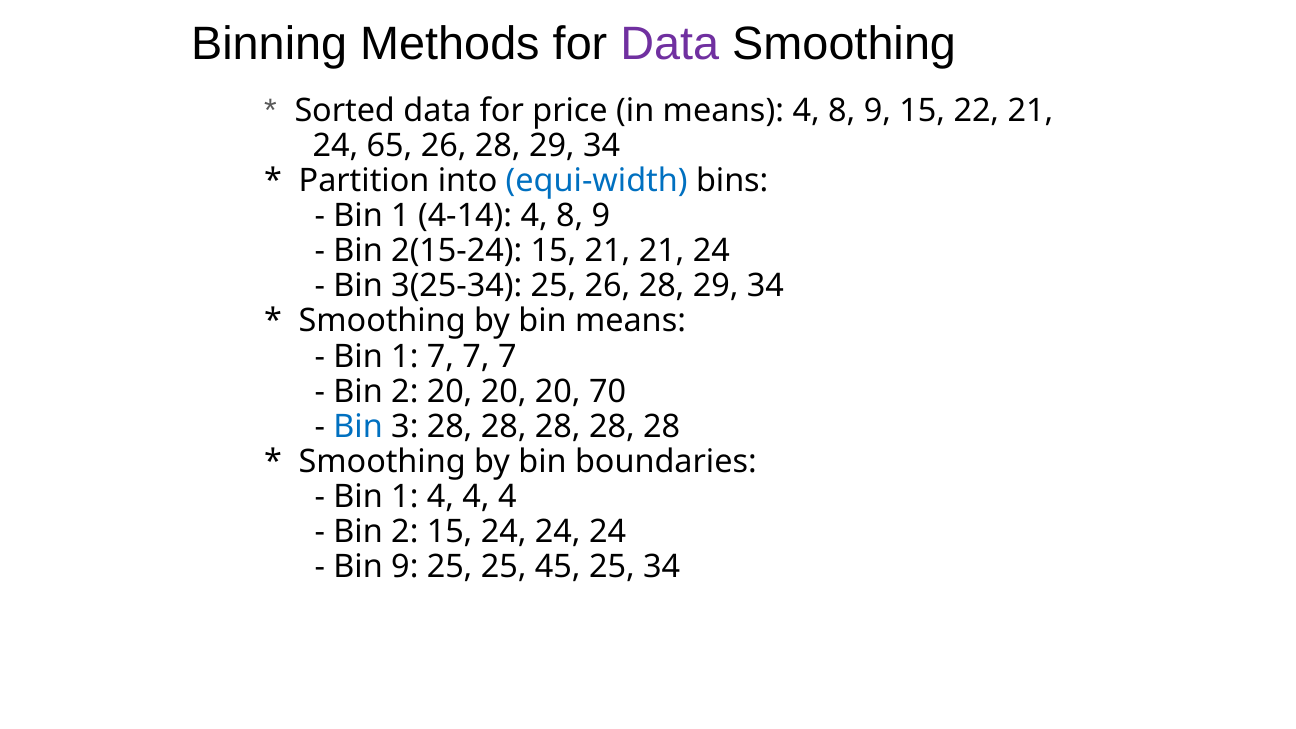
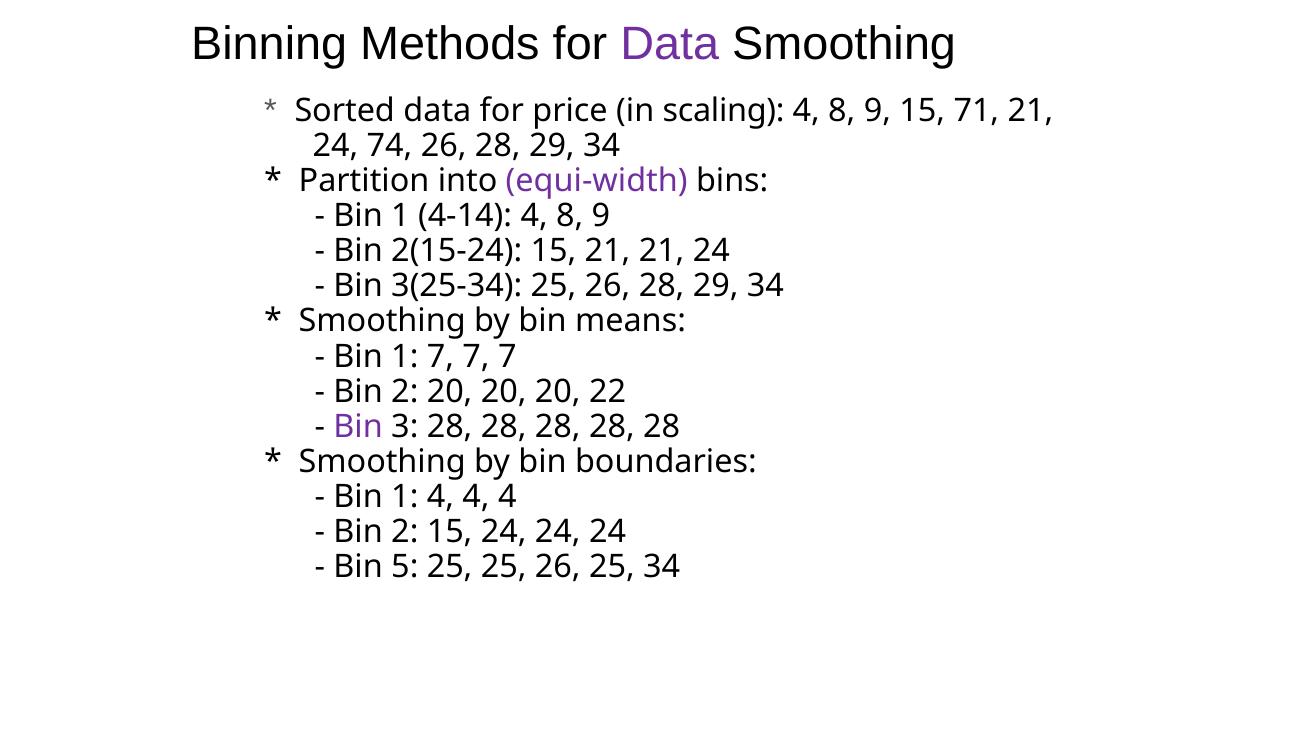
in means: means -> scaling
22: 22 -> 71
65: 65 -> 74
equi-width colour: blue -> purple
70: 70 -> 22
Bin at (358, 426) colour: blue -> purple
Bin 9: 9 -> 5
25 25 45: 45 -> 26
